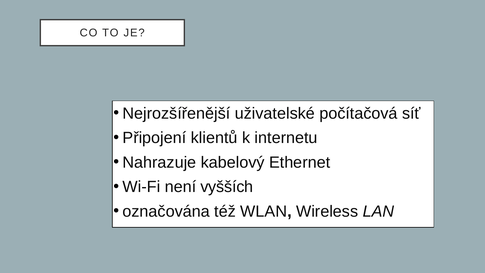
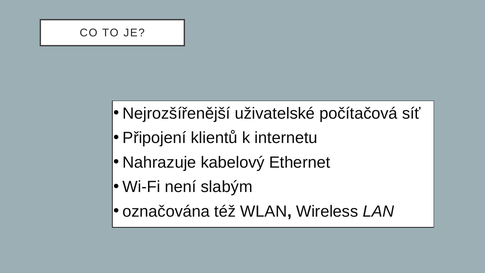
vyšších: vyšších -> slabým
